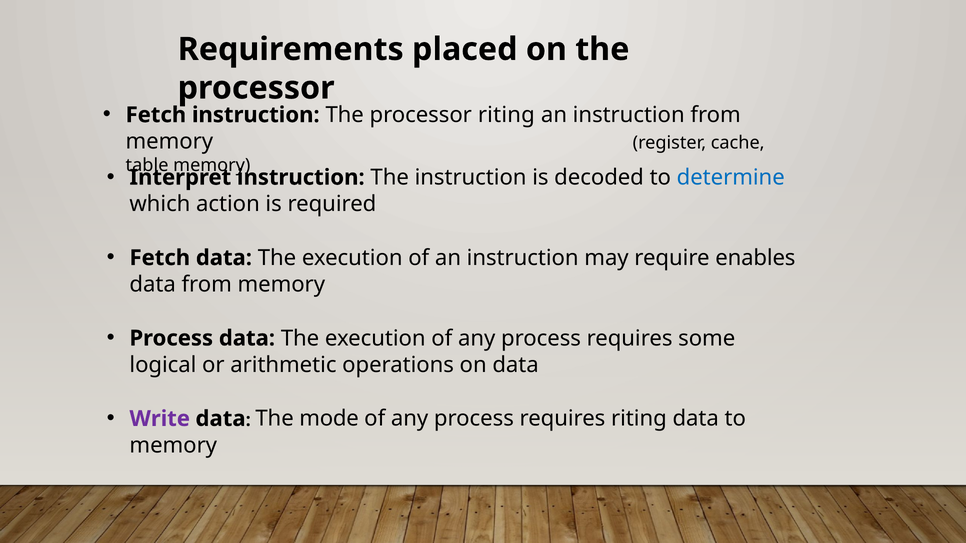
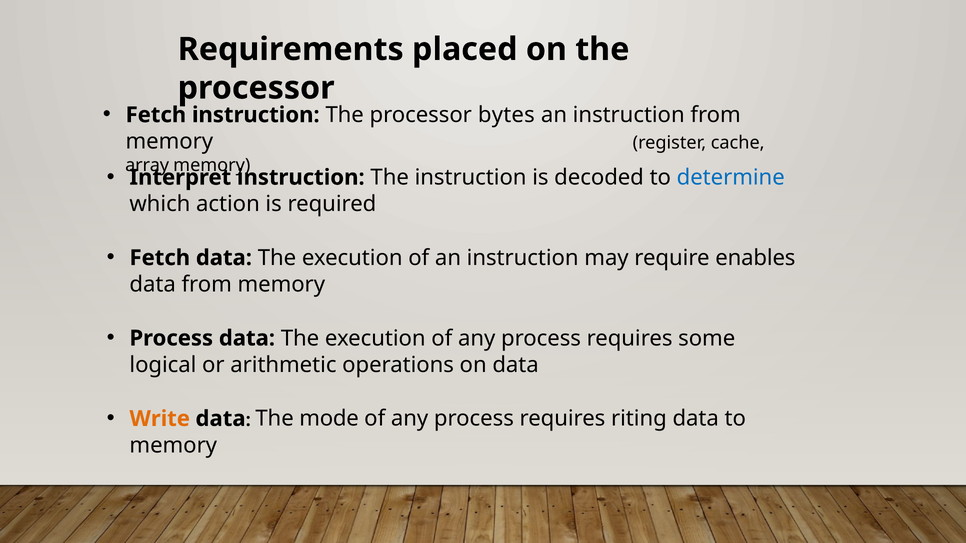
processor riting: riting -> bytes
table: table -> array
Write colour: purple -> orange
